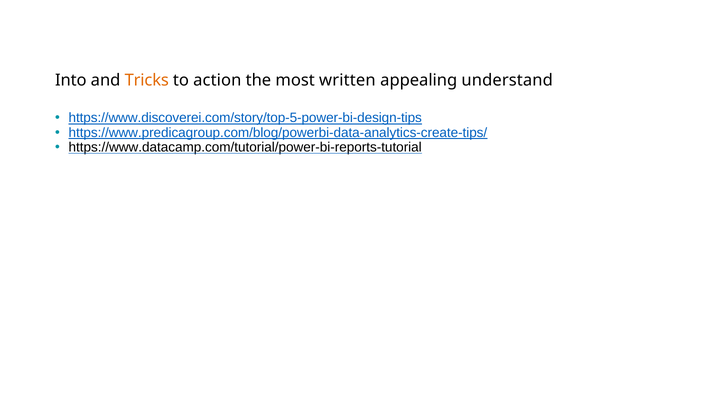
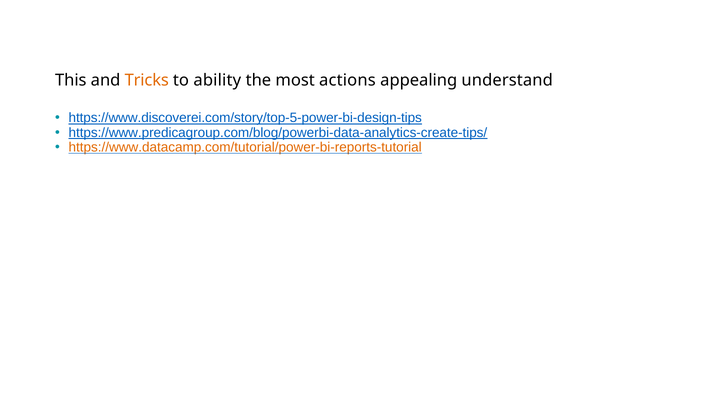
Into: Into -> This
action: action -> ability
written: written -> actions
https://www.datacamp.com/tutorial/power-bi-reports-tutorial colour: black -> orange
